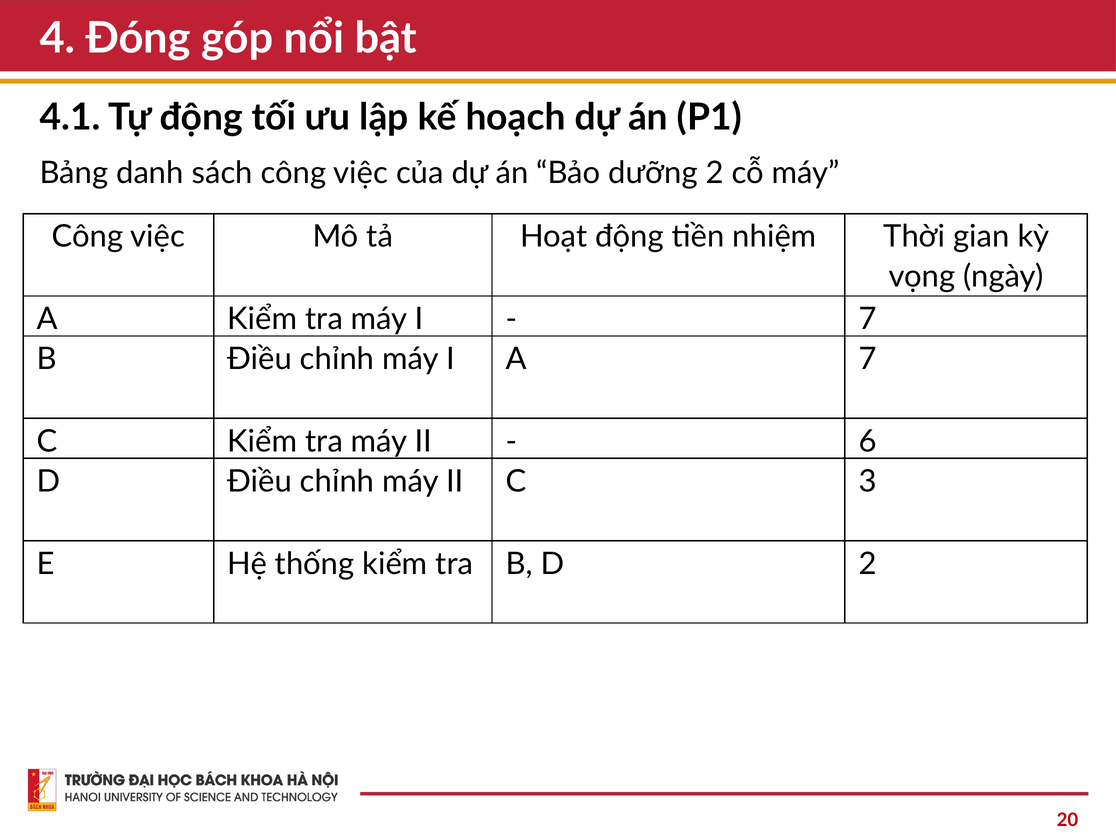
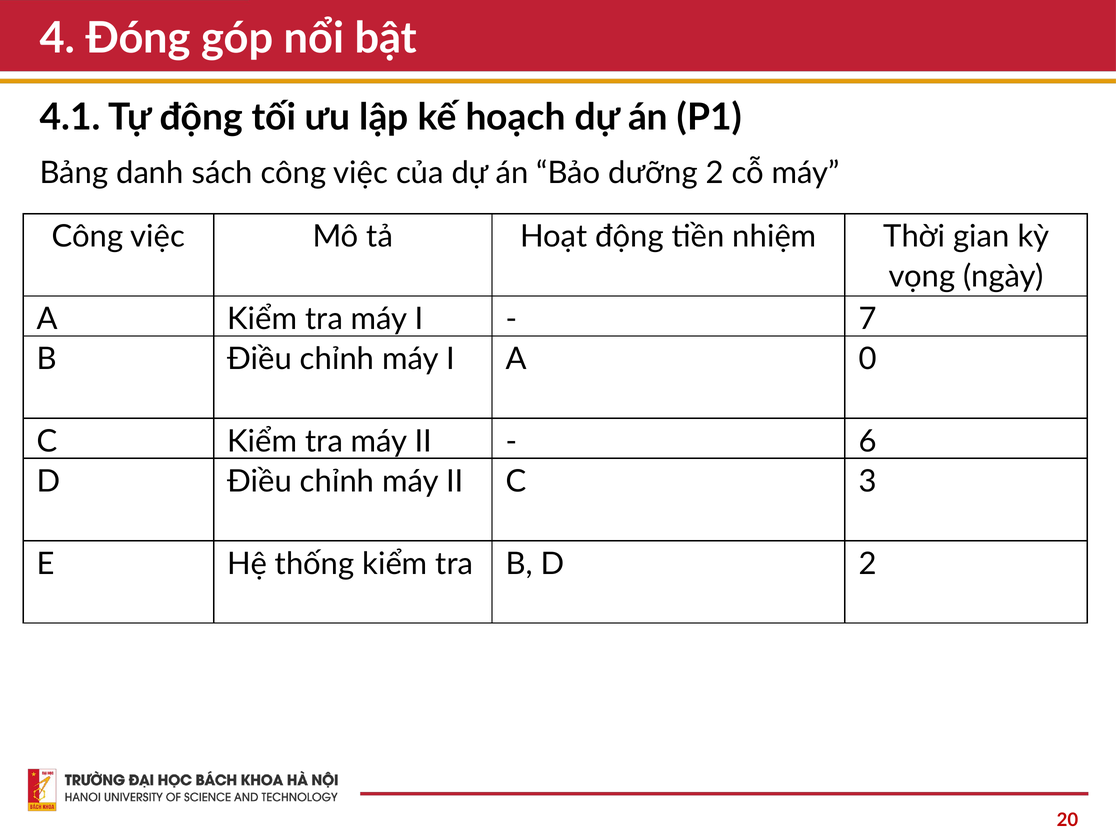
A 7: 7 -> 0
